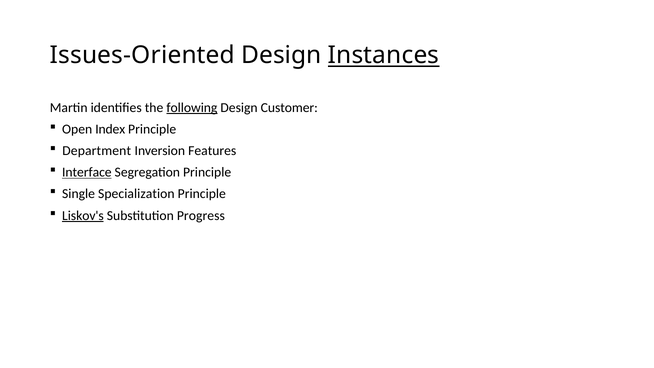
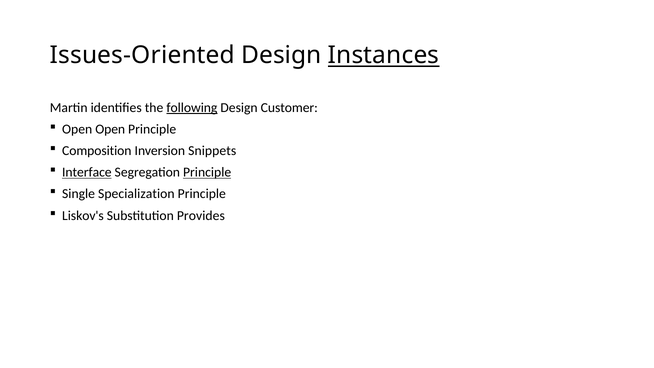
Open Index: Index -> Open
Department: Department -> Composition
Features: Features -> Snippets
Principle at (207, 172) underline: none -> present
Liskov's underline: present -> none
Progress: Progress -> Provides
